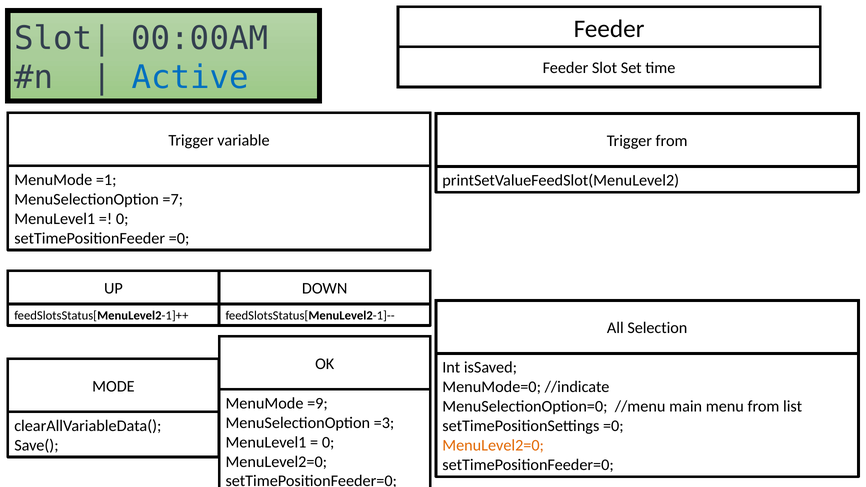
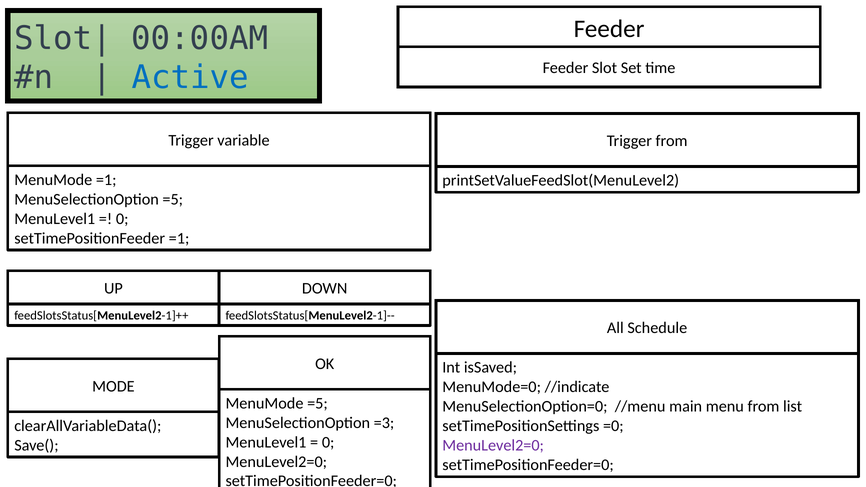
MenuSelectionOption =7: =7 -> =5
setTimePositionFeeder =0: =0 -> =1
Selection: Selection -> Schedule
MenuMode =9: =9 -> =5
MenuLevel2=0 at (493, 446) colour: orange -> purple
